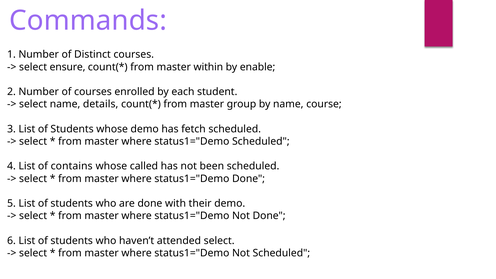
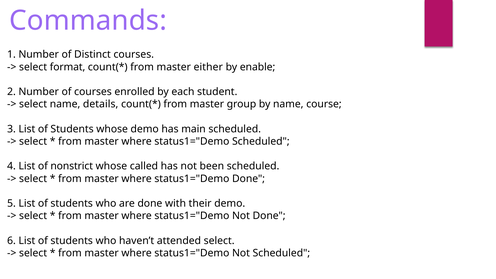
ensure: ensure -> format
within: within -> either
fetch: fetch -> main
contains: contains -> nonstrict
